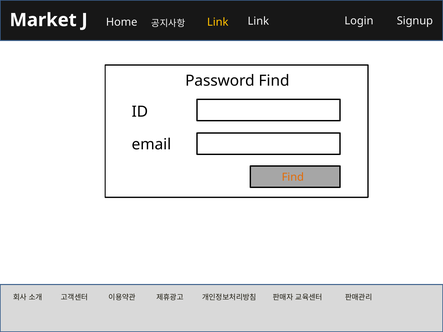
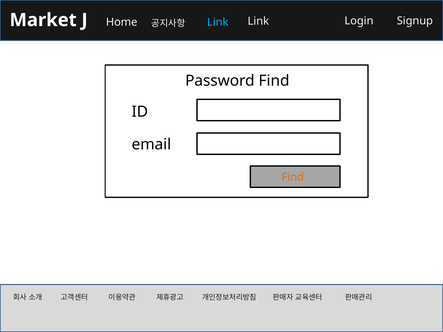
Link at (218, 22) colour: yellow -> light blue
